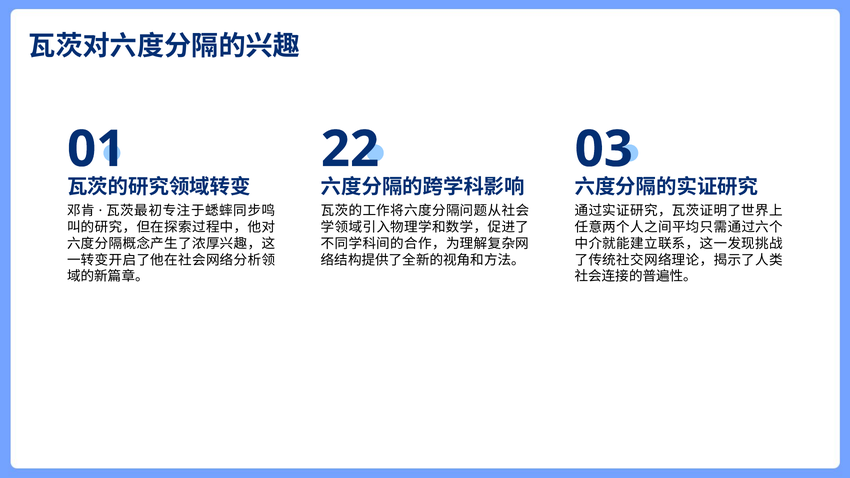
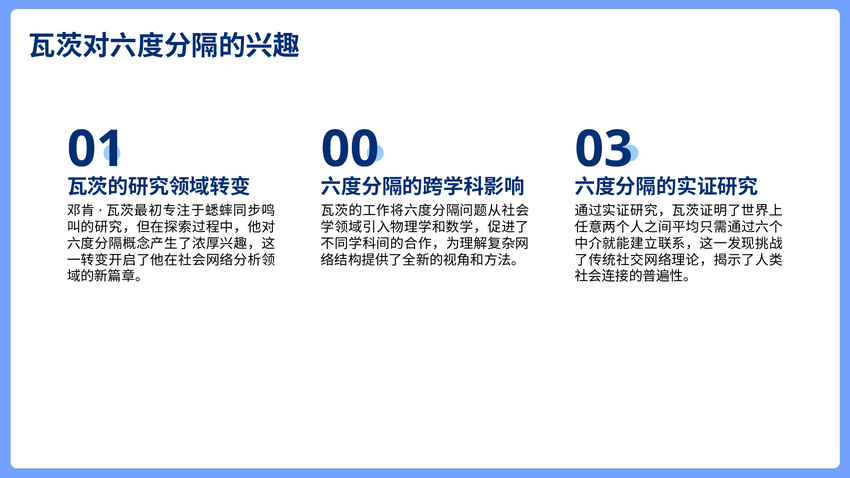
22: 22 -> 00
